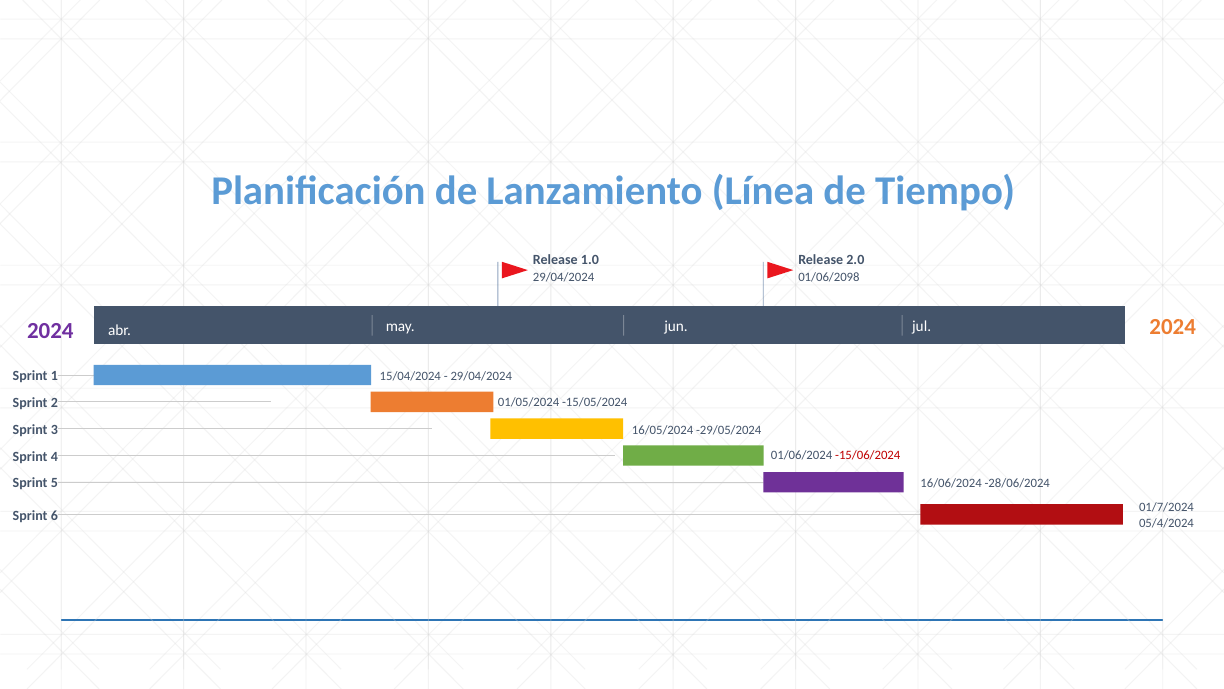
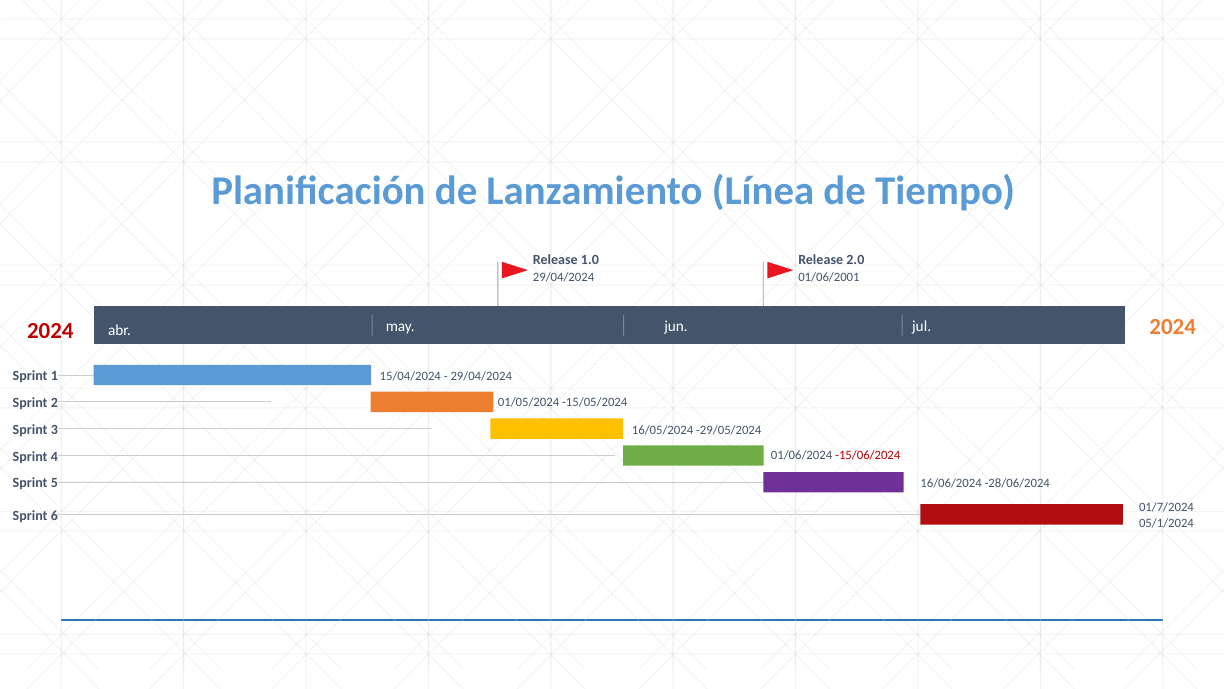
01/06/2098: 01/06/2098 -> 01/06/2001
2024 at (50, 330) colour: purple -> red
05/4/2024: 05/4/2024 -> 05/1/2024
